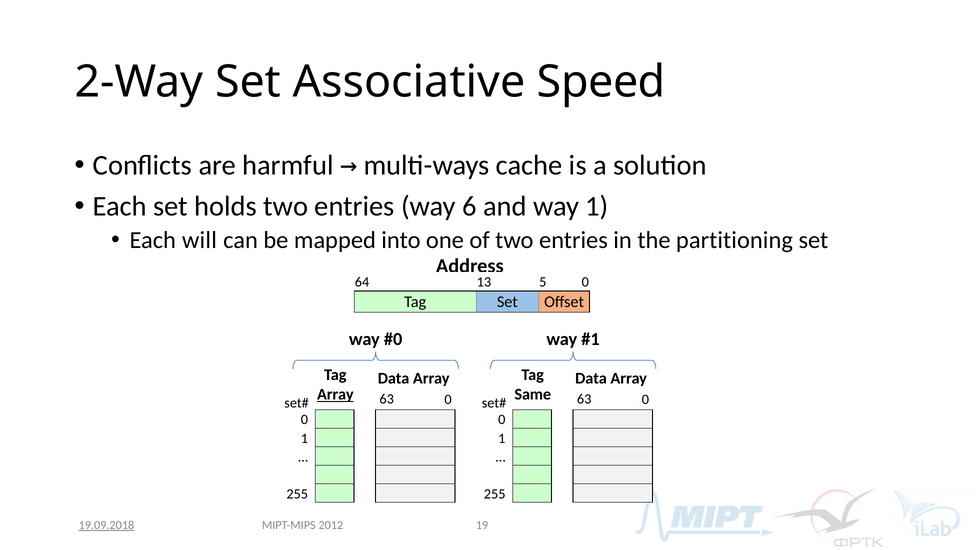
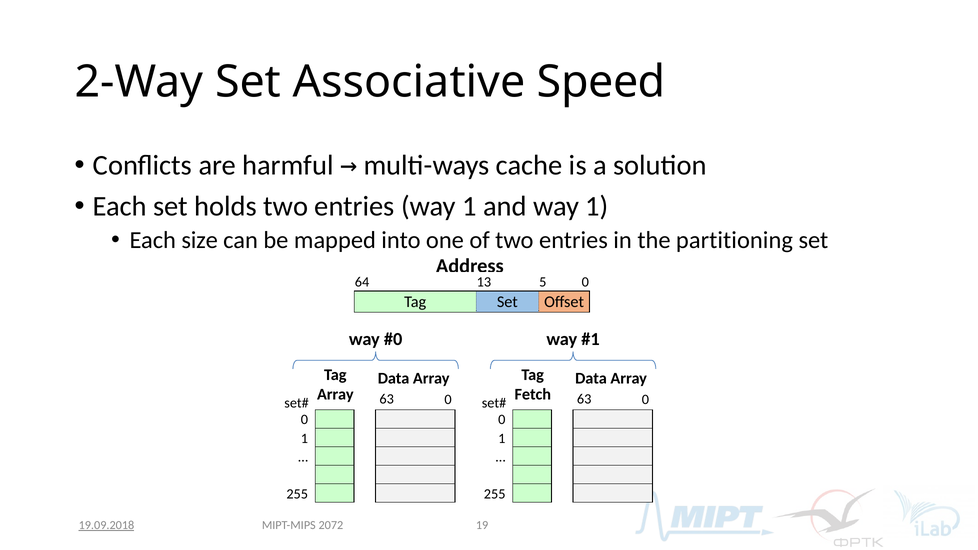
entries way 6: 6 -> 1
will: will -> size
Array at (335, 395) underline: present -> none
Same: Same -> Fetch
2012: 2012 -> 2072
